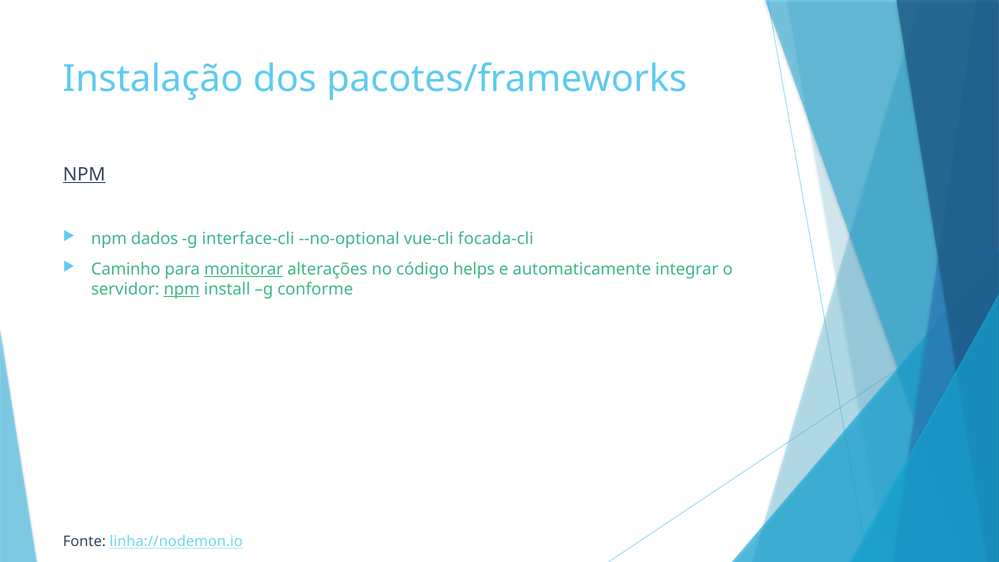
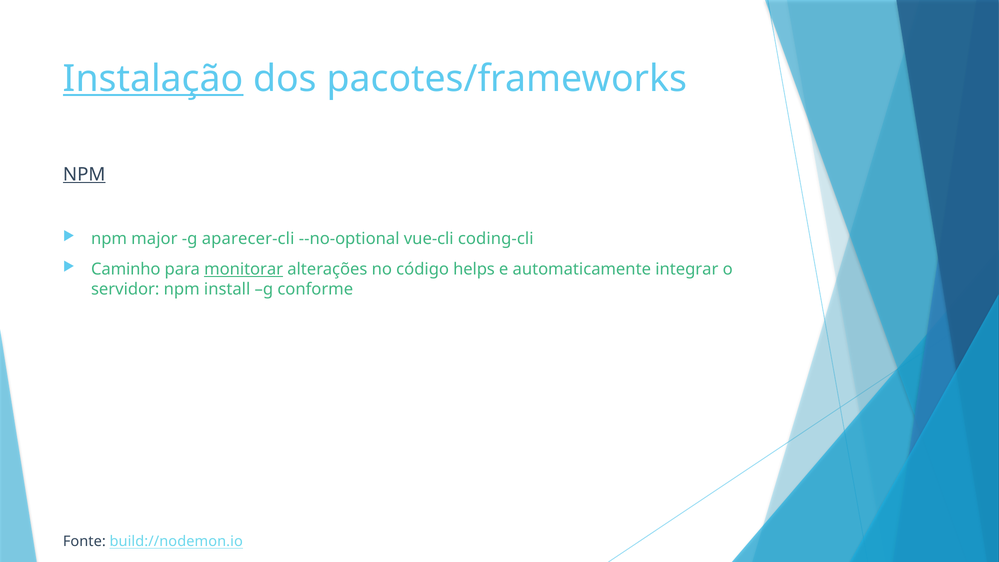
Instalação underline: none -> present
dados: dados -> major
interface-cli: interface-cli -> aparecer-cli
focada-cli: focada-cli -> coding-cli
npm at (182, 289) underline: present -> none
linha://nodemon.io: linha://nodemon.io -> build://nodemon.io
